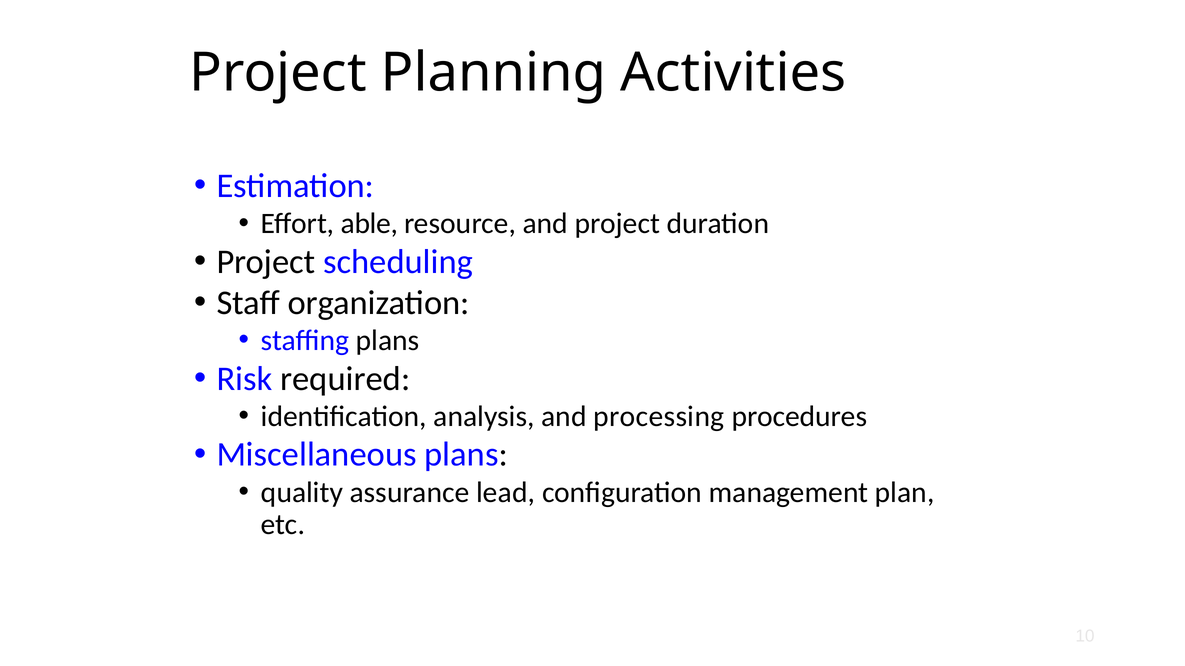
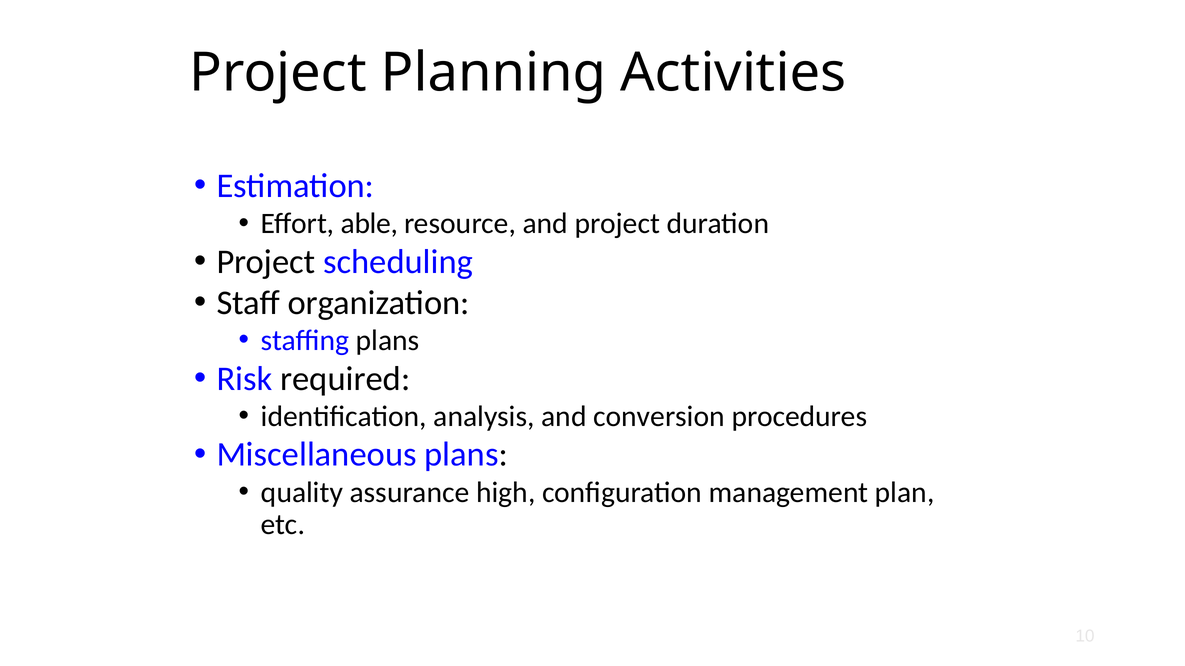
processing: processing -> conversion
lead: lead -> high
